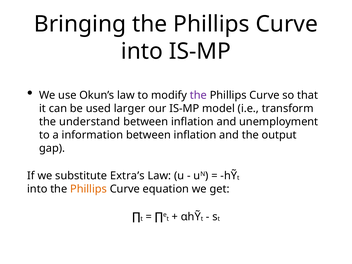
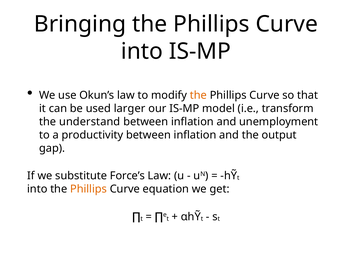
the at (198, 95) colour: purple -> orange
information: information -> productivity
Extra’s: Extra’s -> Force’s
